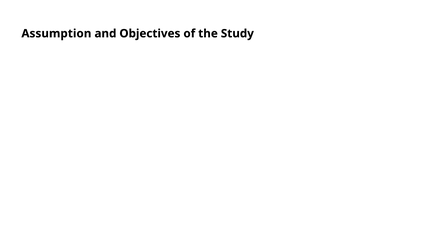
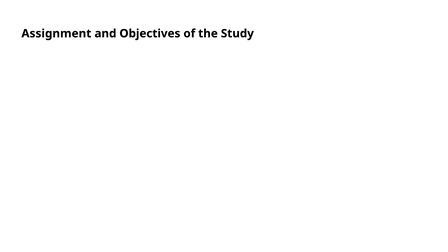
Assumption: Assumption -> Assignment
